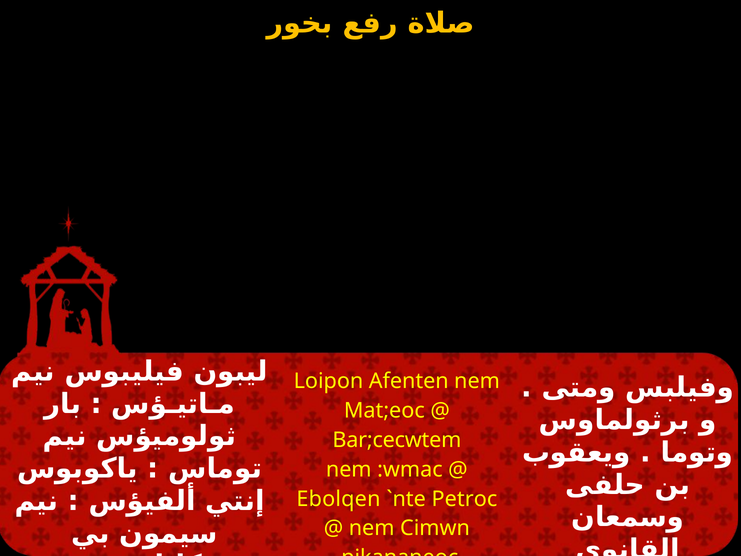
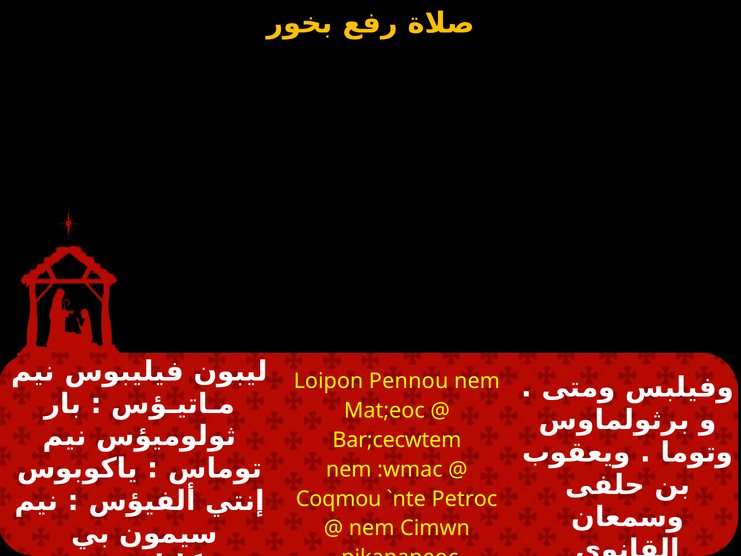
Afenten: Afenten -> Pennou
Ebolqen: Ebolqen -> Coqmou
